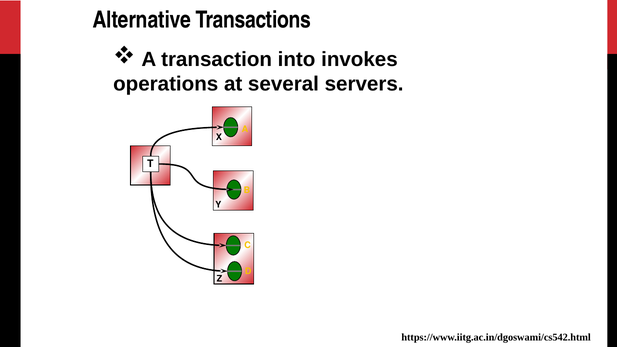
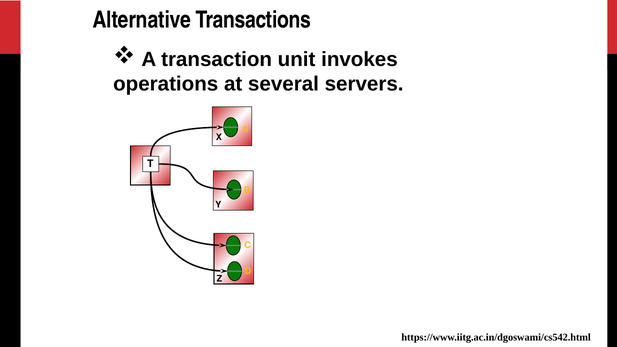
into: into -> unit
